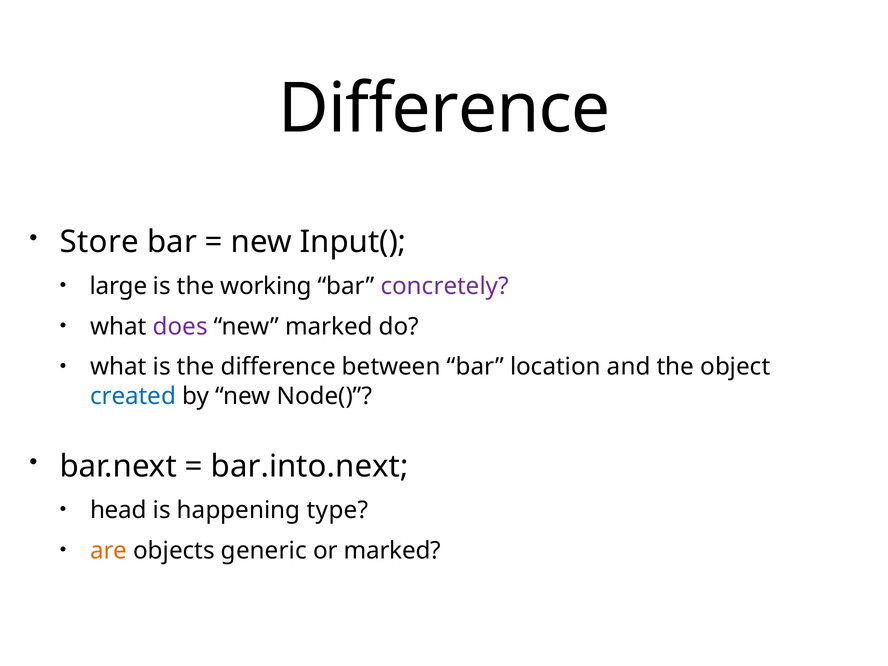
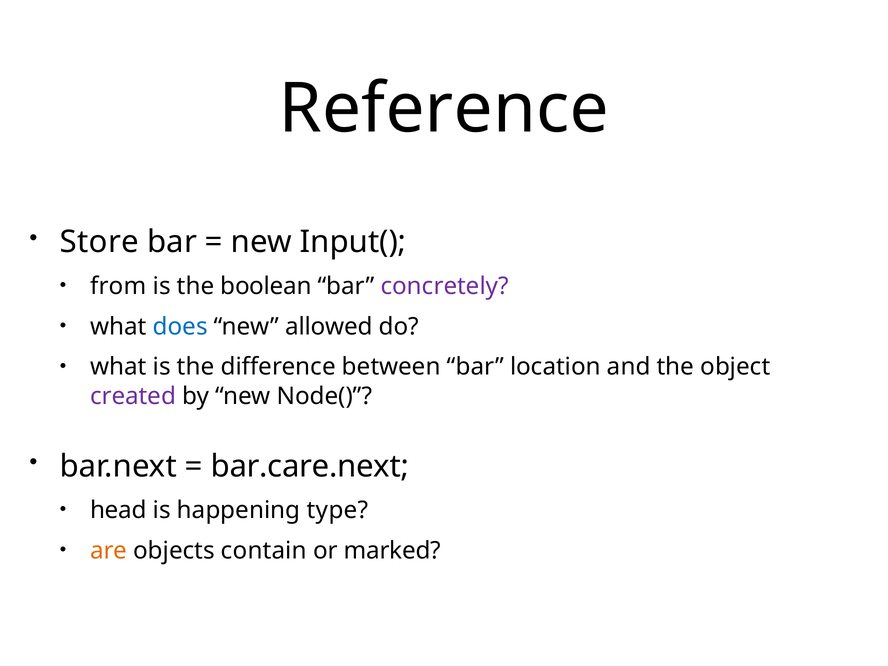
Difference at (444, 109): Difference -> Reference
large: large -> from
working: working -> boolean
does colour: purple -> blue
new marked: marked -> allowed
created colour: blue -> purple
bar.into.next: bar.into.next -> bar.care.next
generic: generic -> contain
